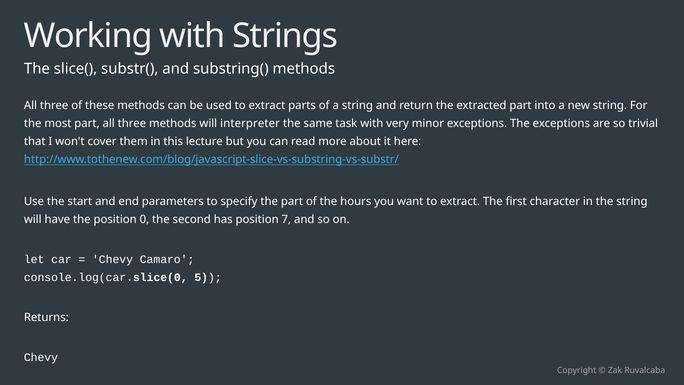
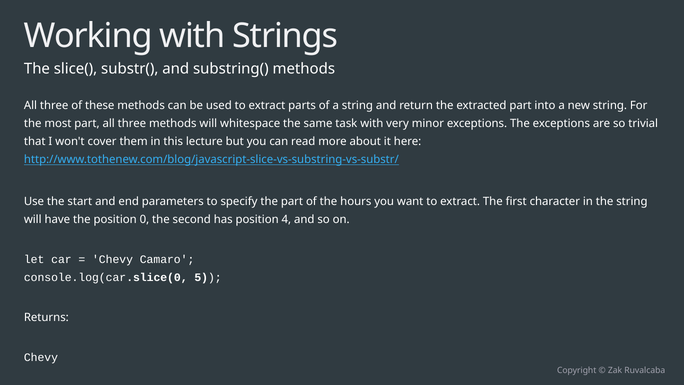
interpreter: interpreter -> whitespace
7: 7 -> 4
